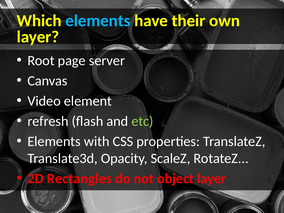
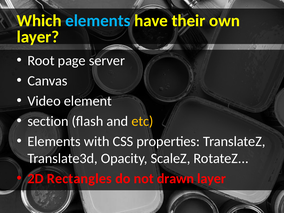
refresh: refresh -> section
etc colour: light green -> yellow
object: object -> drawn
